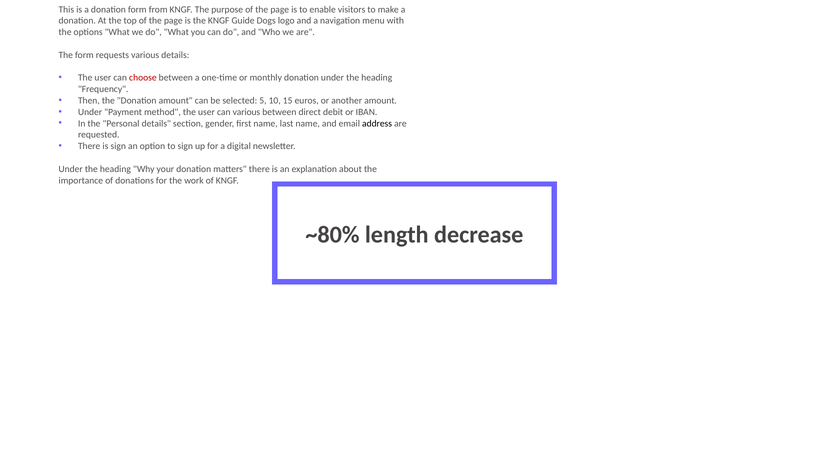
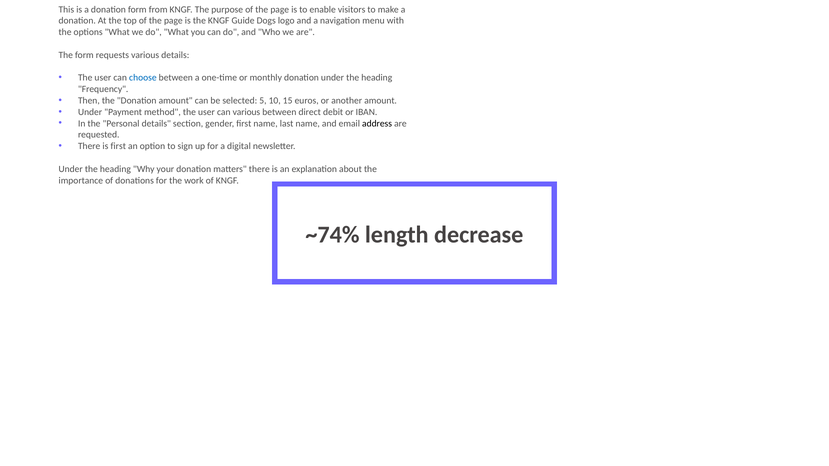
choose colour: red -> blue
is sign: sign -> first
~80%: ~80% -> ~74%
